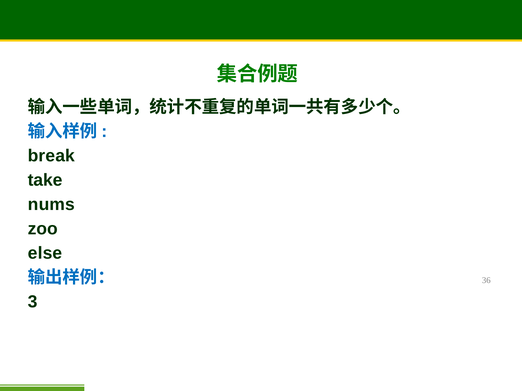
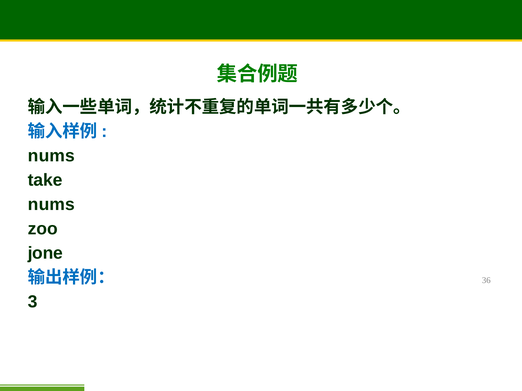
break at (51, 156): break -> nums
else: else -> jone
